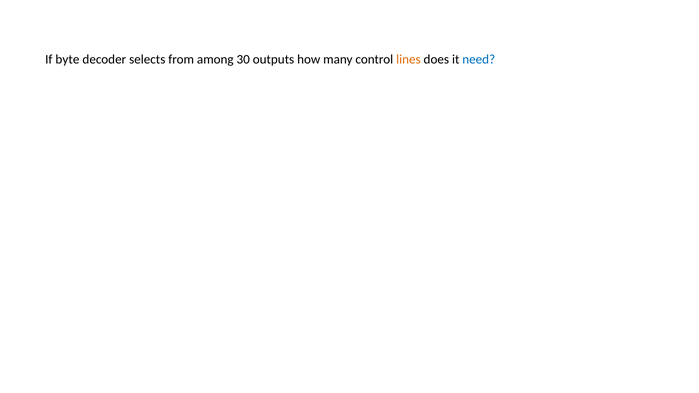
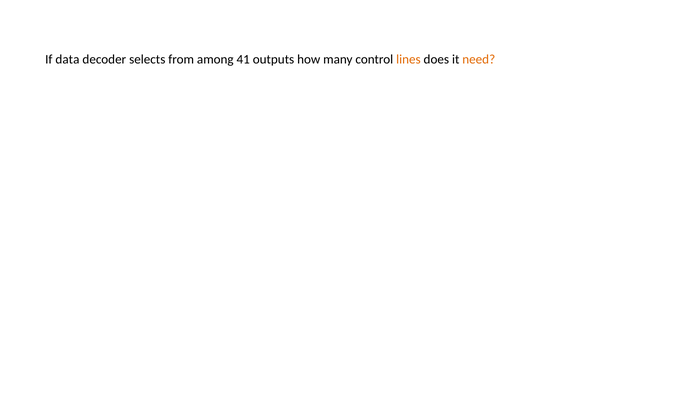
byte: byte -> data
30: 30 -> 41
need colour: blue -> orange
